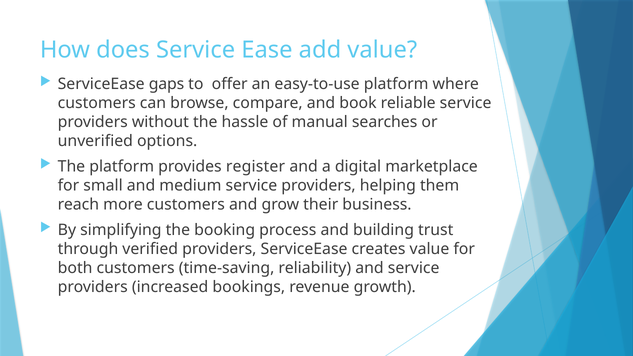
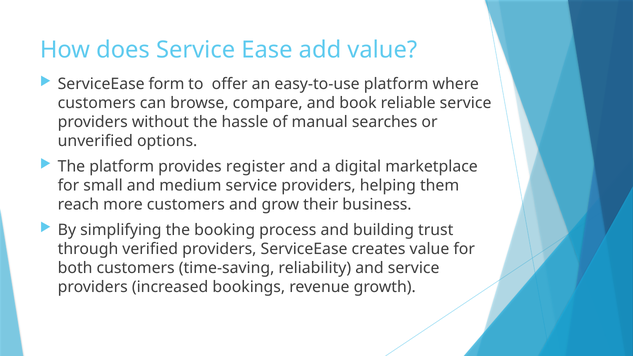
gaps: gaps -> form
